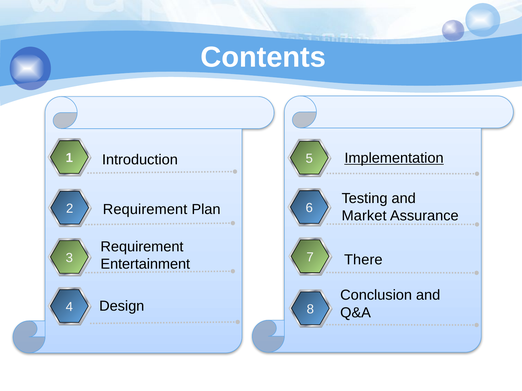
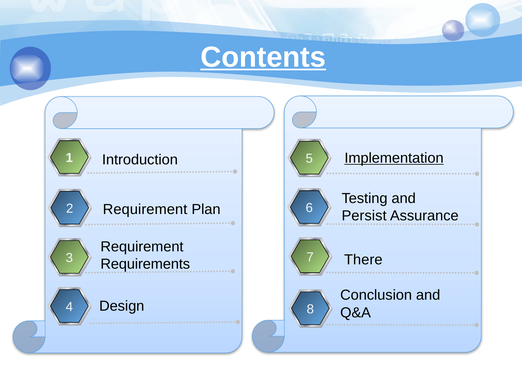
Contents underline: none -> present
Market: Market -> Persist
Entertainment: Entertainment -> Requirements
